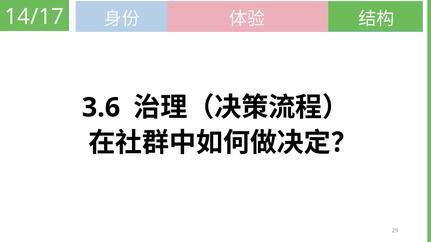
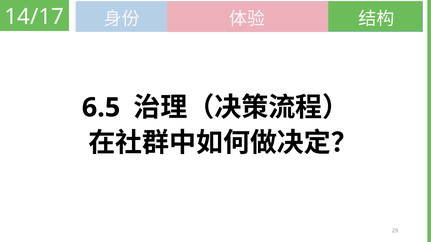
3.6: 3.6 -> 6.5
